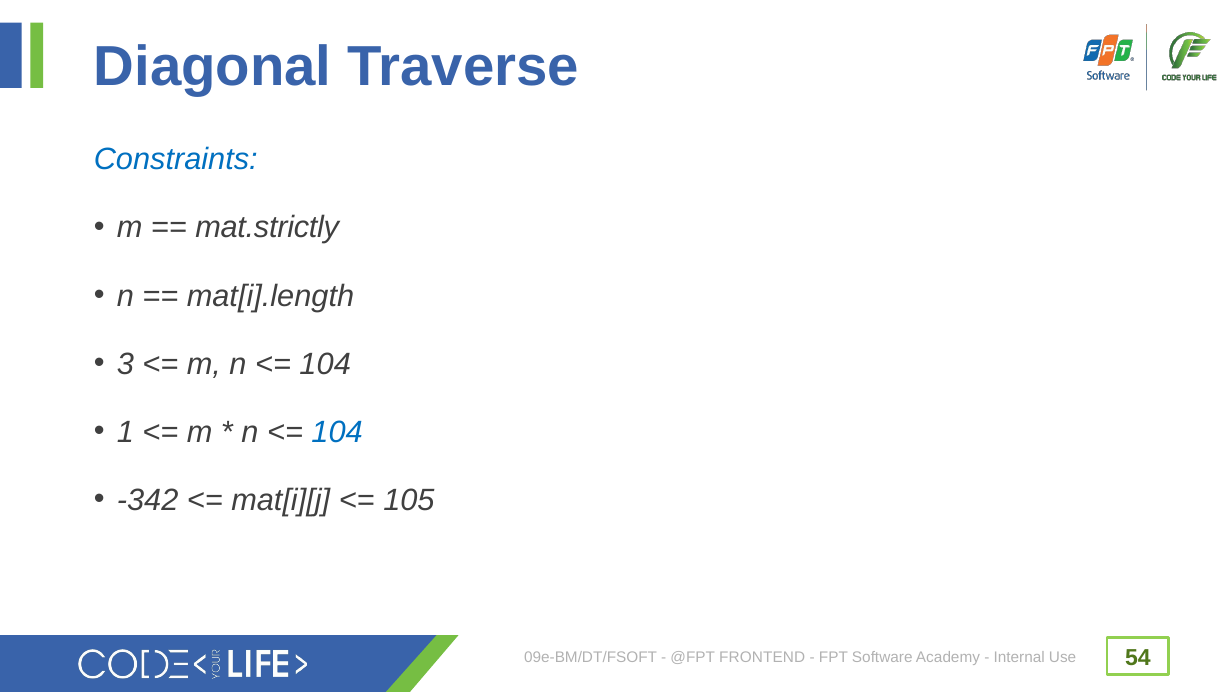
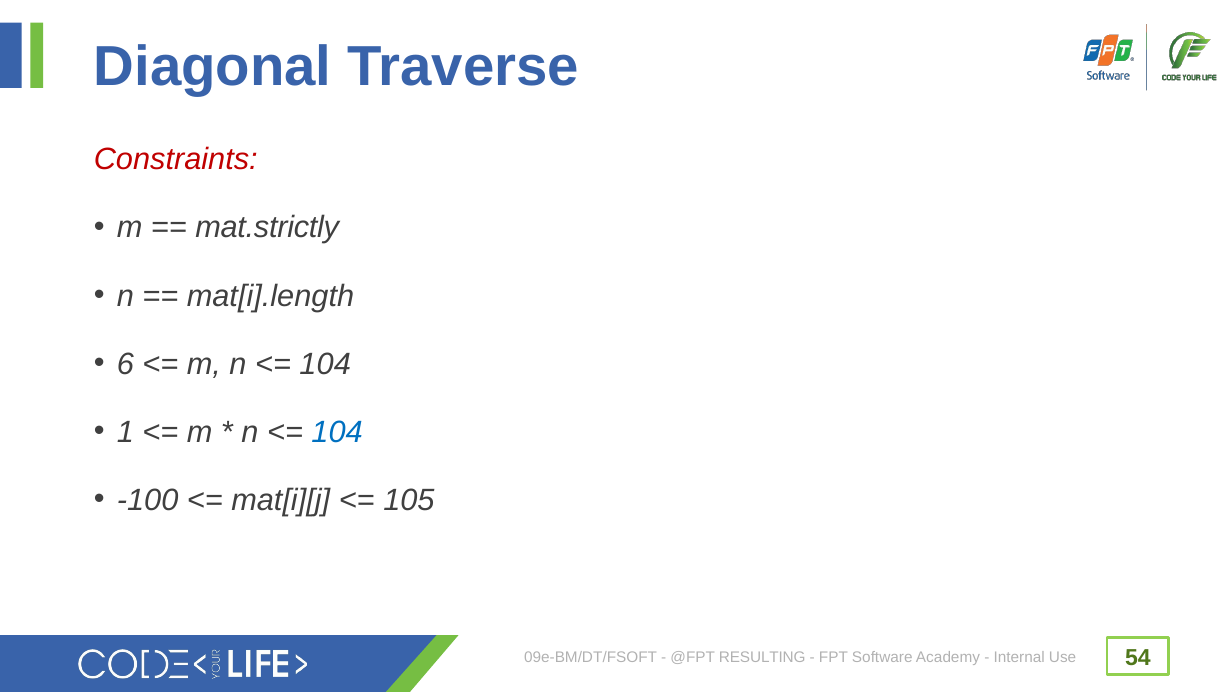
Constraints colour: blue -> red
3: 3 -> 6
-342: -342 -> -100
FRONTEND: FRONTEND -> RESULTING
